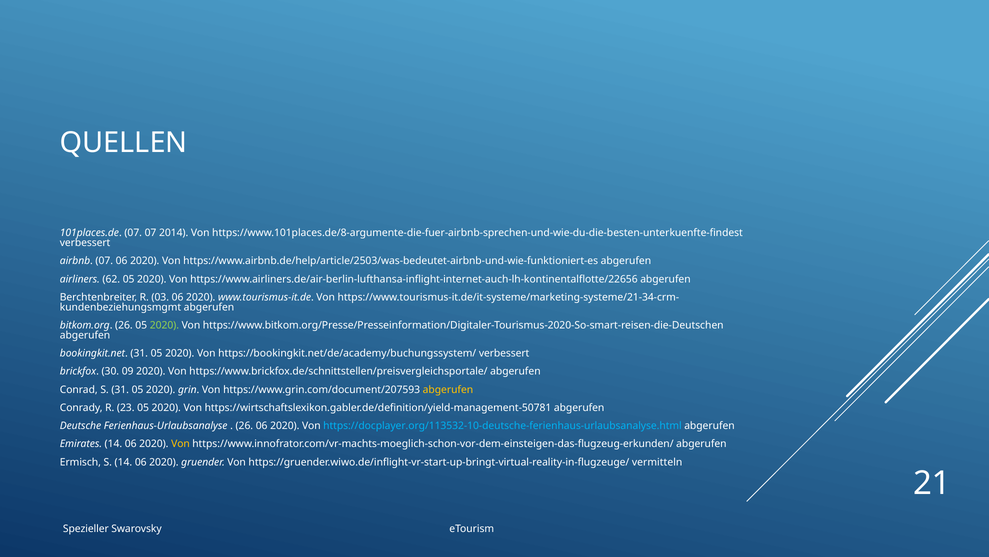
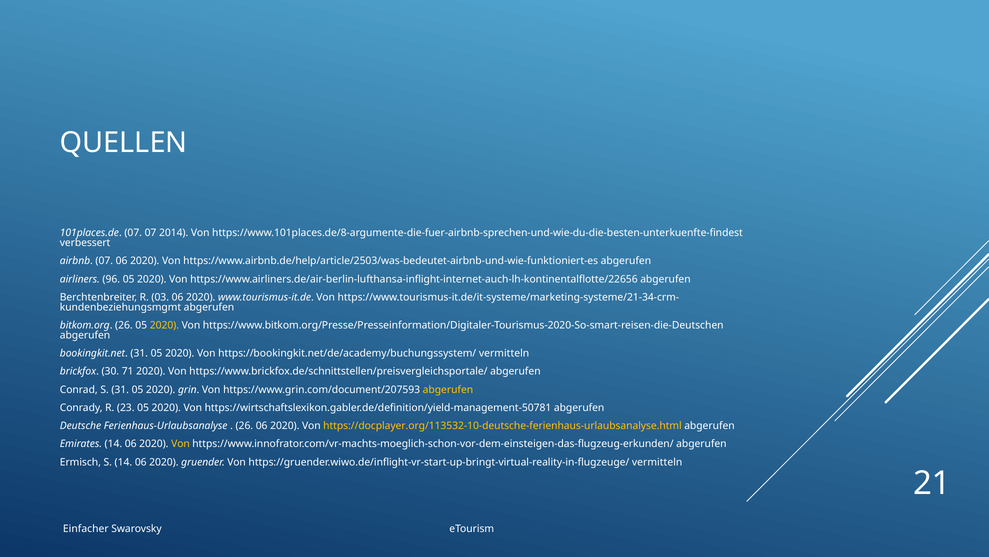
62: 62 -> 96
2020 at (164, 325) colour: light green -> yellow
https://bookingkit.net/de/academy/buchungssystem/ verbessert: verbessert -> vermitteln
09: 09 -> 71
https://docplayer.org/113532-10-deutsche-ferienhaus-urlaubsanalyse.html colour: light blue -> yellow
Spezieller: Spezieller -> Einfacher
